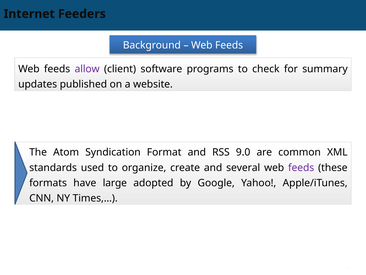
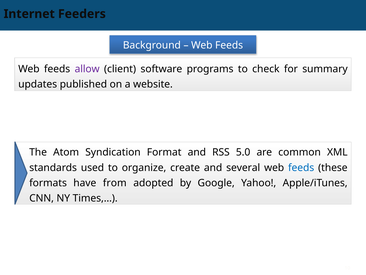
9.0: 9.0 -> 5.0
feeds at (301, 167) colour: purple -> blue
large: large -> from
